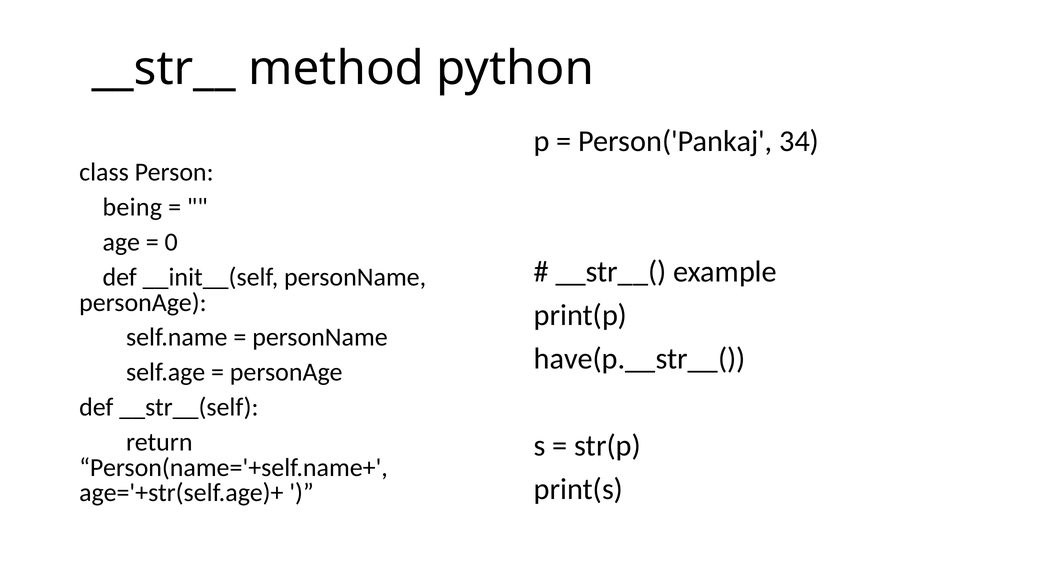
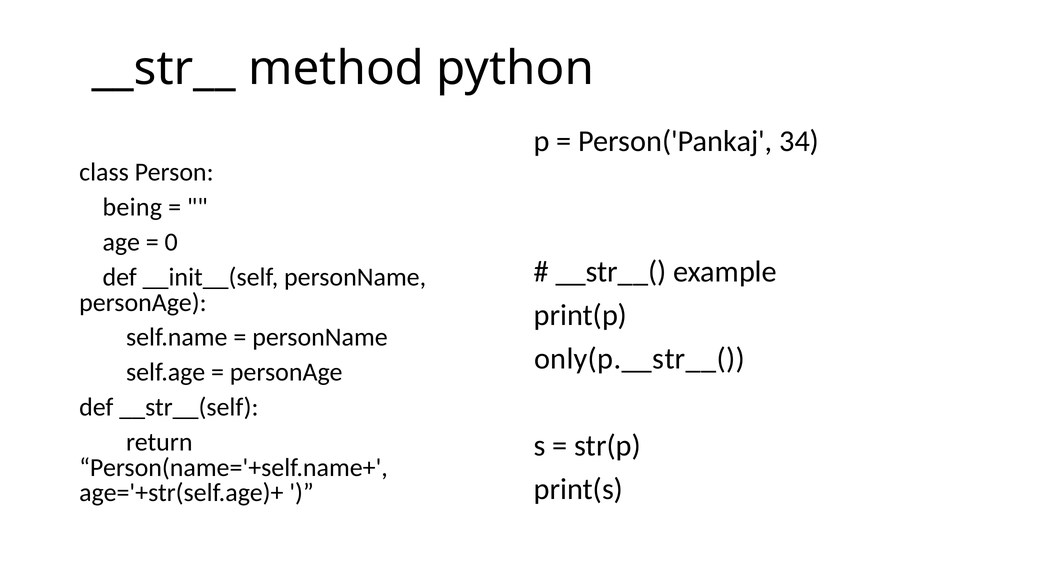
have(p.__str__(: have(p.__str__( -> only(p.__str__(
